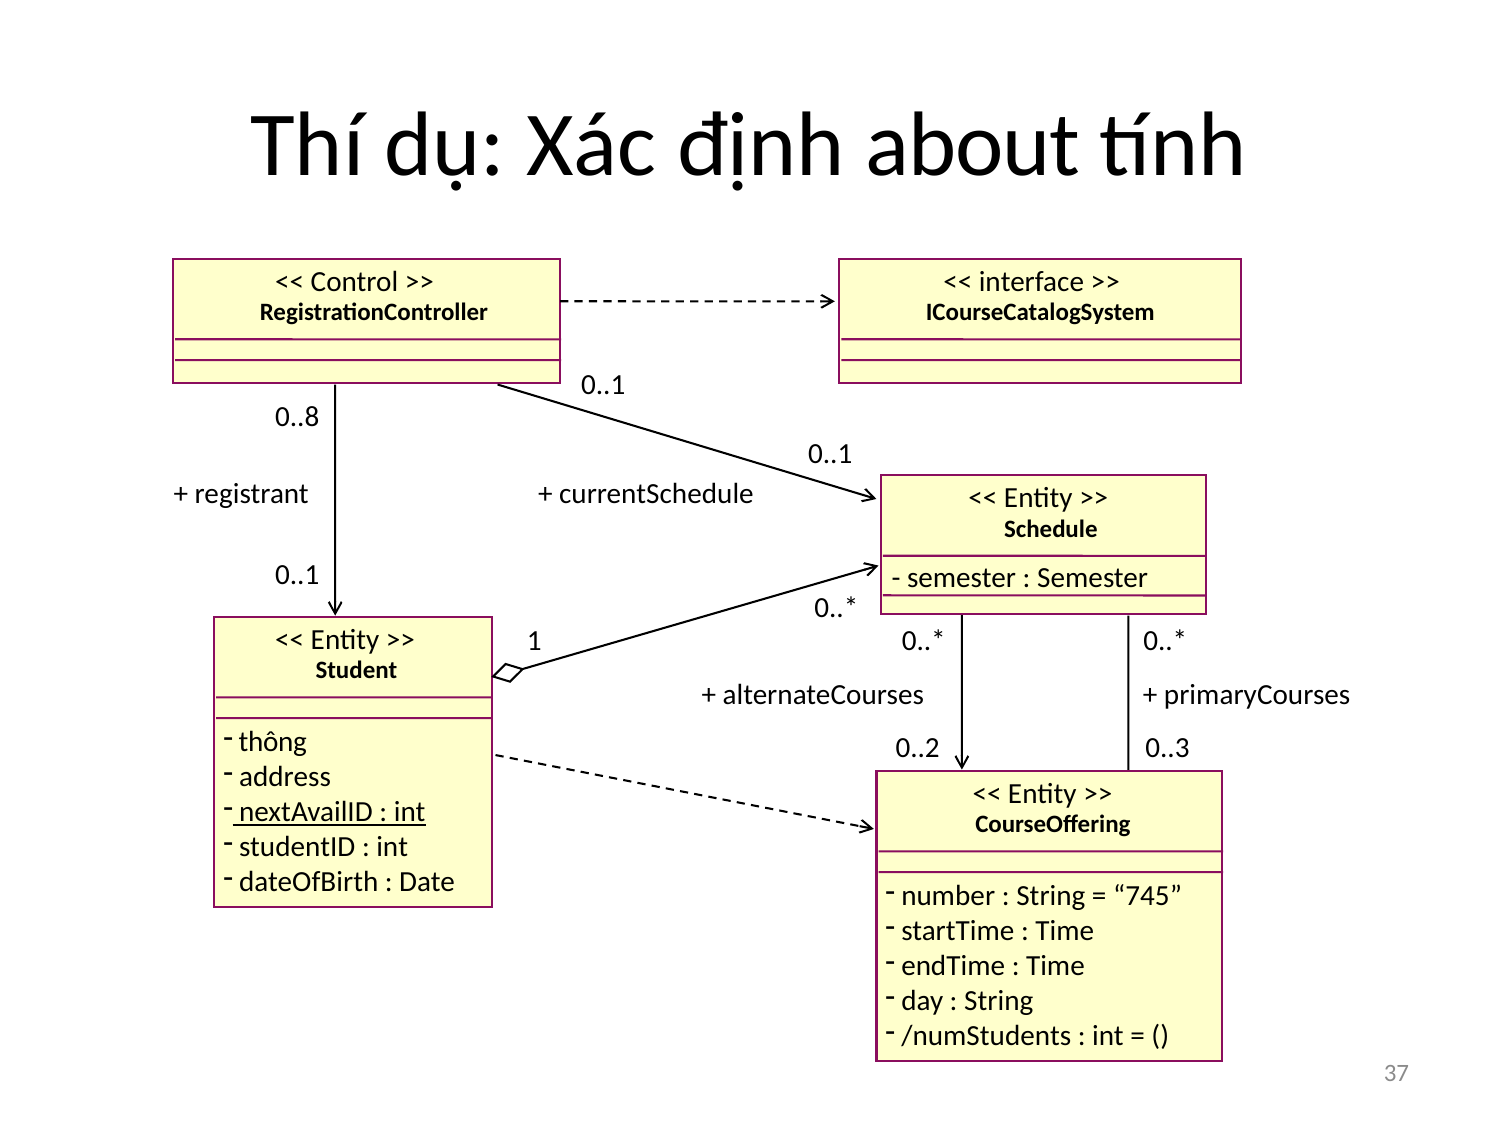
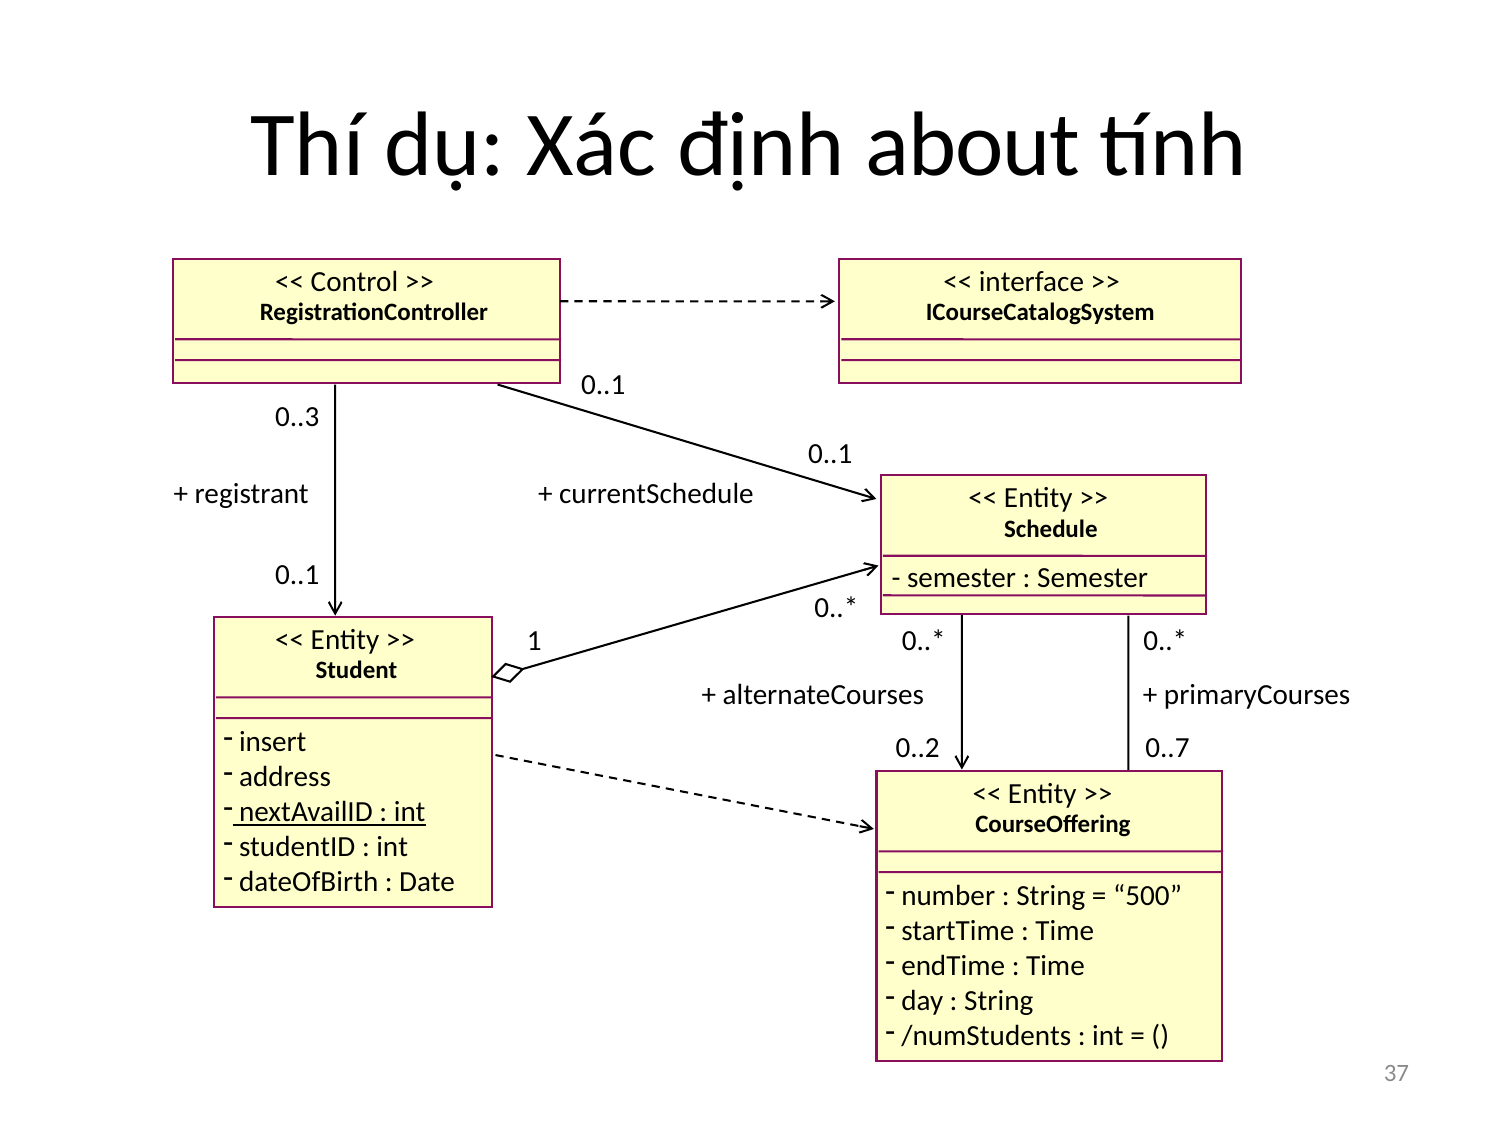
0..8: 0..8 -> 0..3
thông: thông -> insert
0..3: 0..3 -> 0..7
745: 745 -> 500
